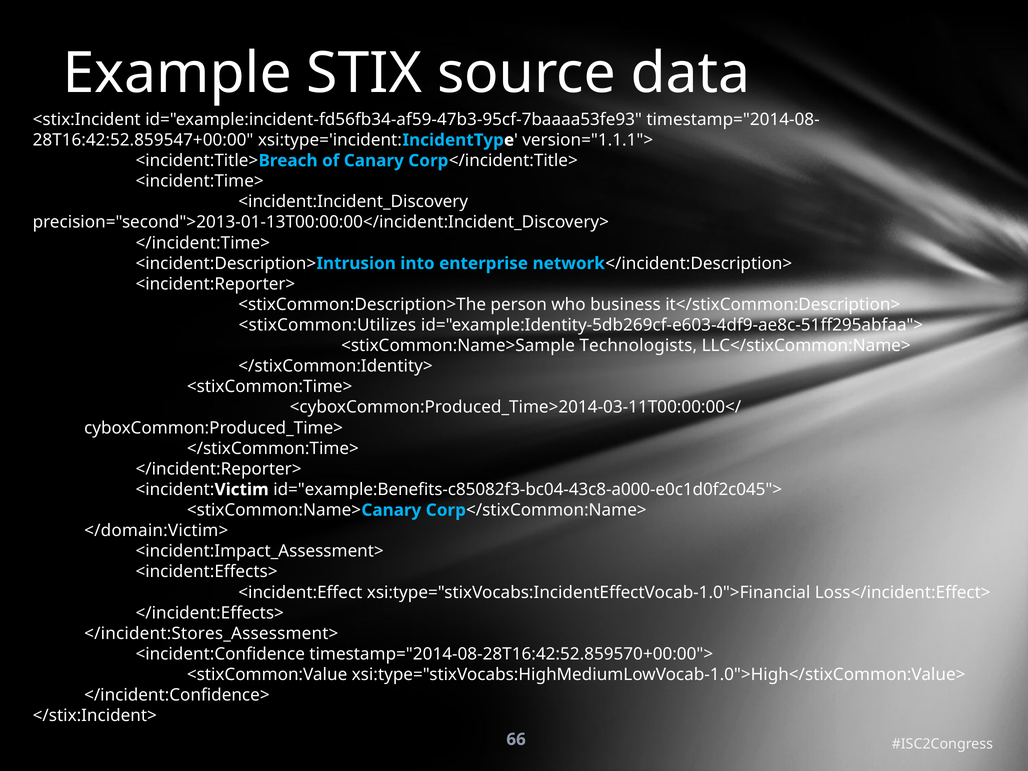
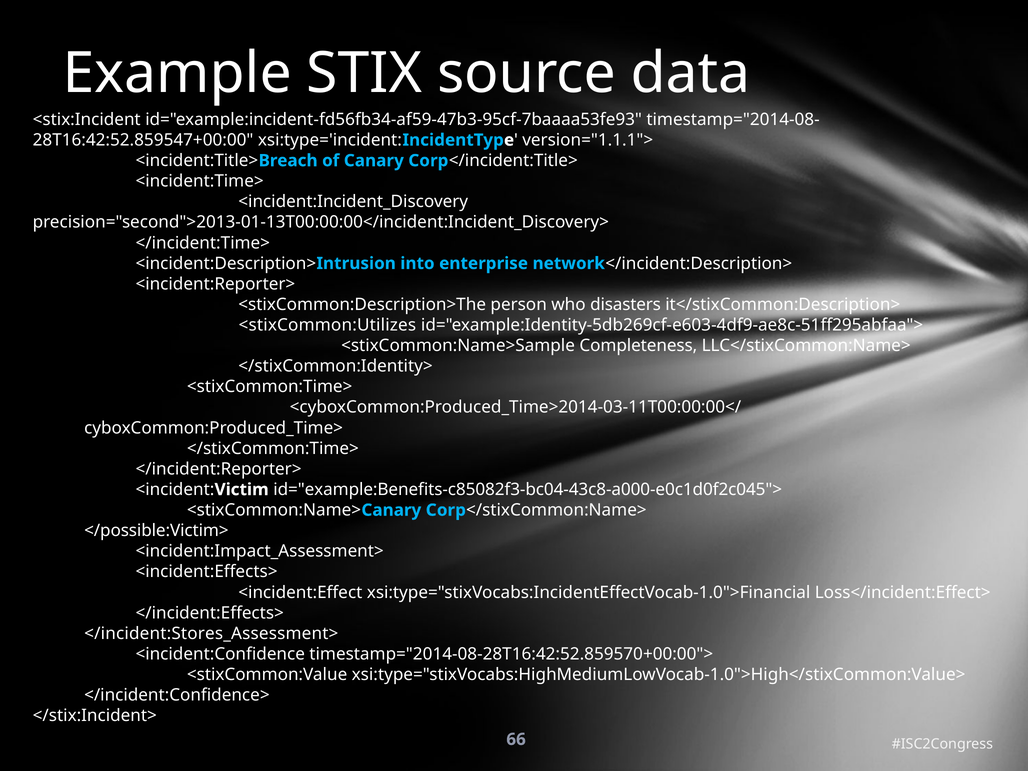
business: business -> disasters
Technologists: Technologists -> Completeness
</domain:Victim>: </domain:Victim> -> </possible:Victim>
